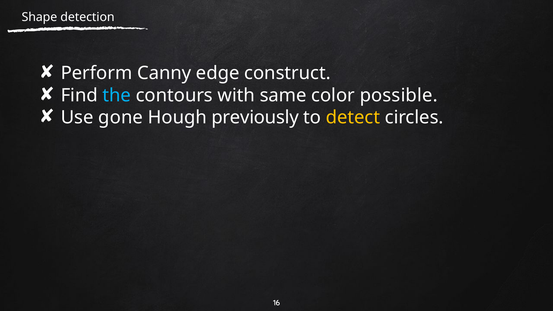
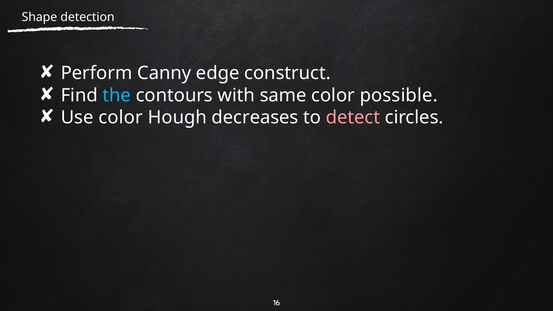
Use gone: gone -> color
previously: previously -> decreases
detect colour: yellow -> pink
